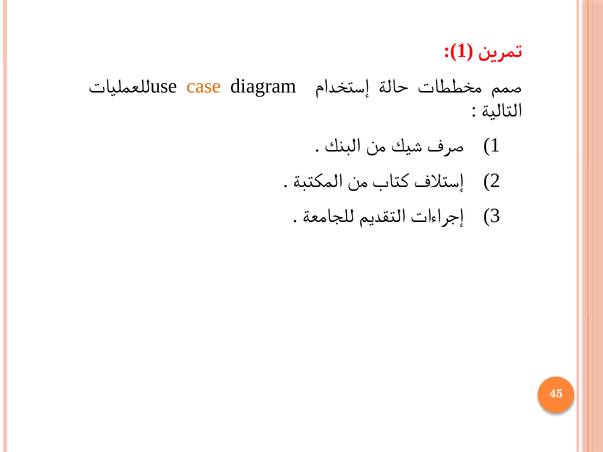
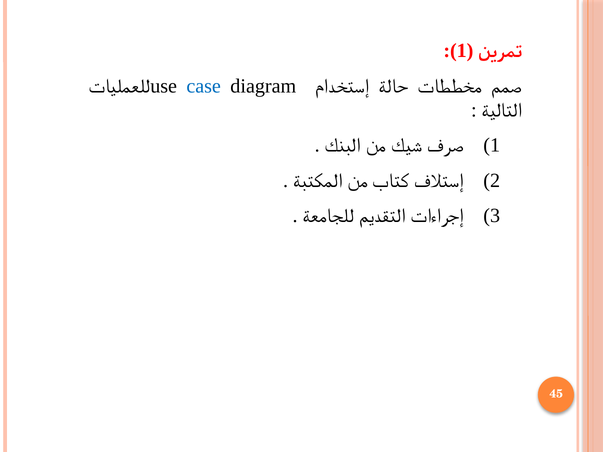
case colour: orange -> blue
